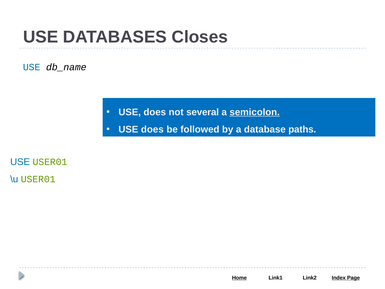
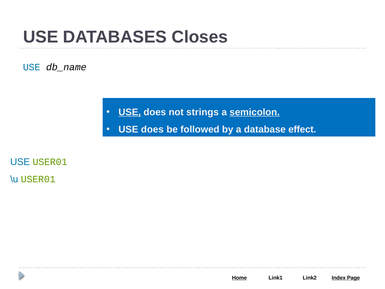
USE at (130, 112) underline: none -> present
several: several -> strings
paths: paths -> effect
